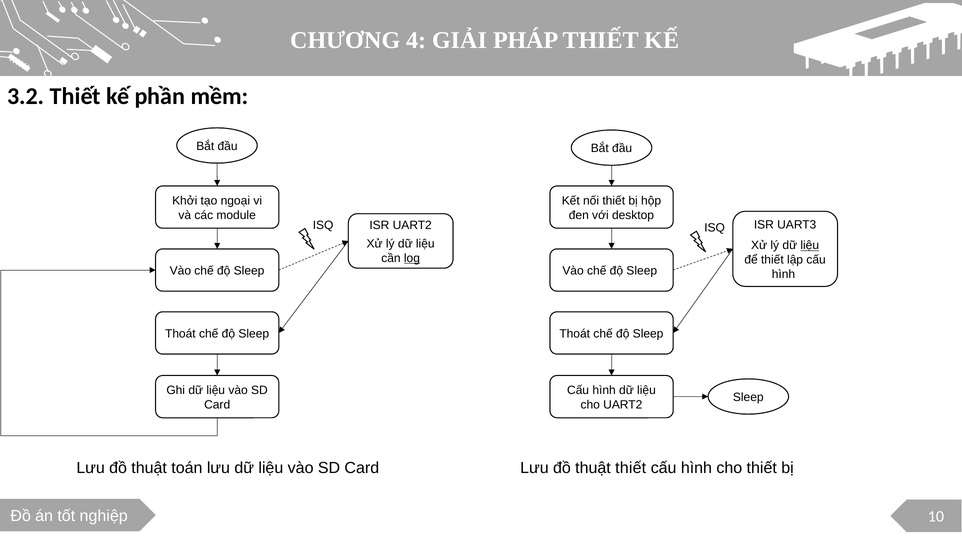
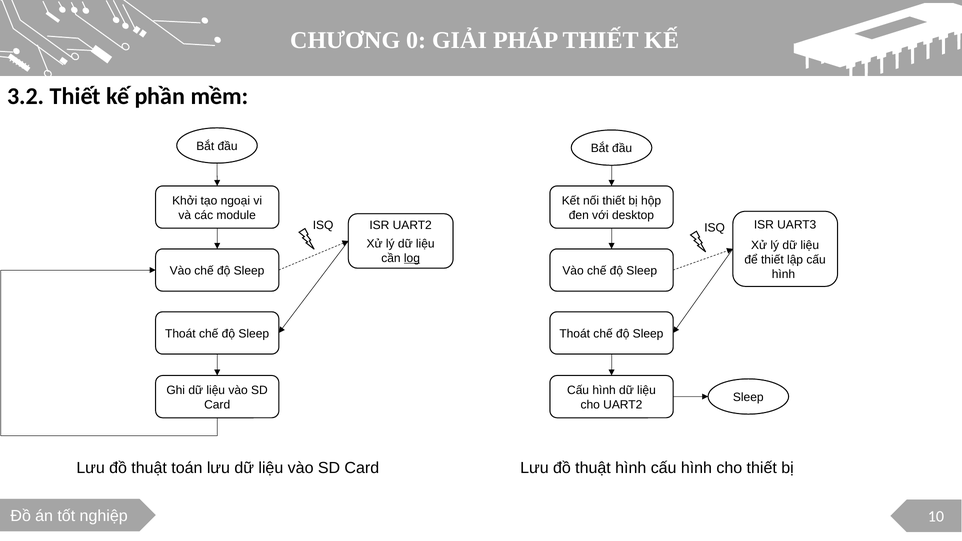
4: 4 -> 0
liệu at (810, 246) underline: present -> none
thuật thiết: thiết -> hình
